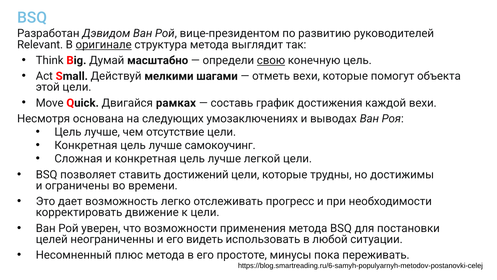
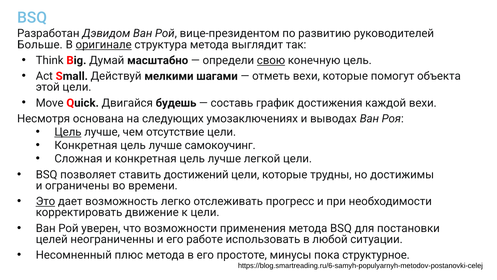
Relevant: Relevant -> Больше
рамках: рамках -> будешь
Цель at (68, 132) underline: none -> present
Это underline: none -> present
видеть: видеть -> работе
переживать: переживать -> структурное
